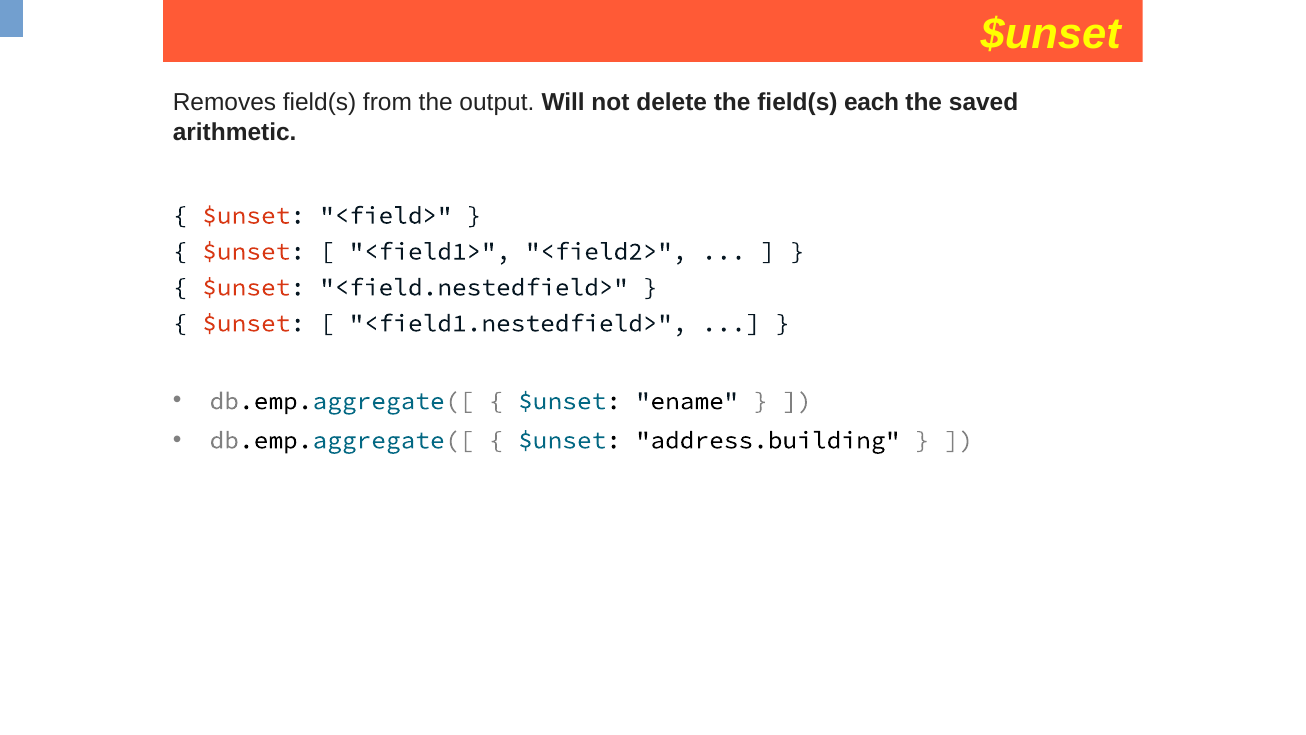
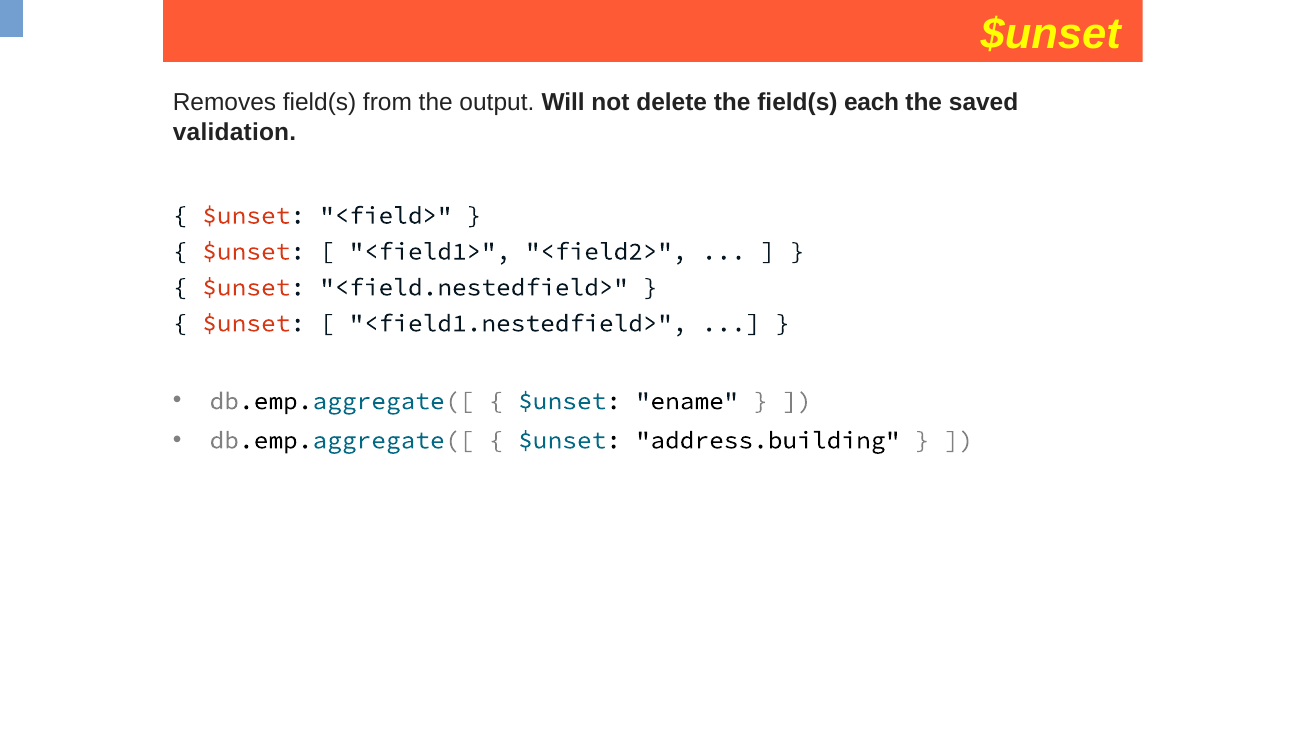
arithmetic: arithmetic -> validation
